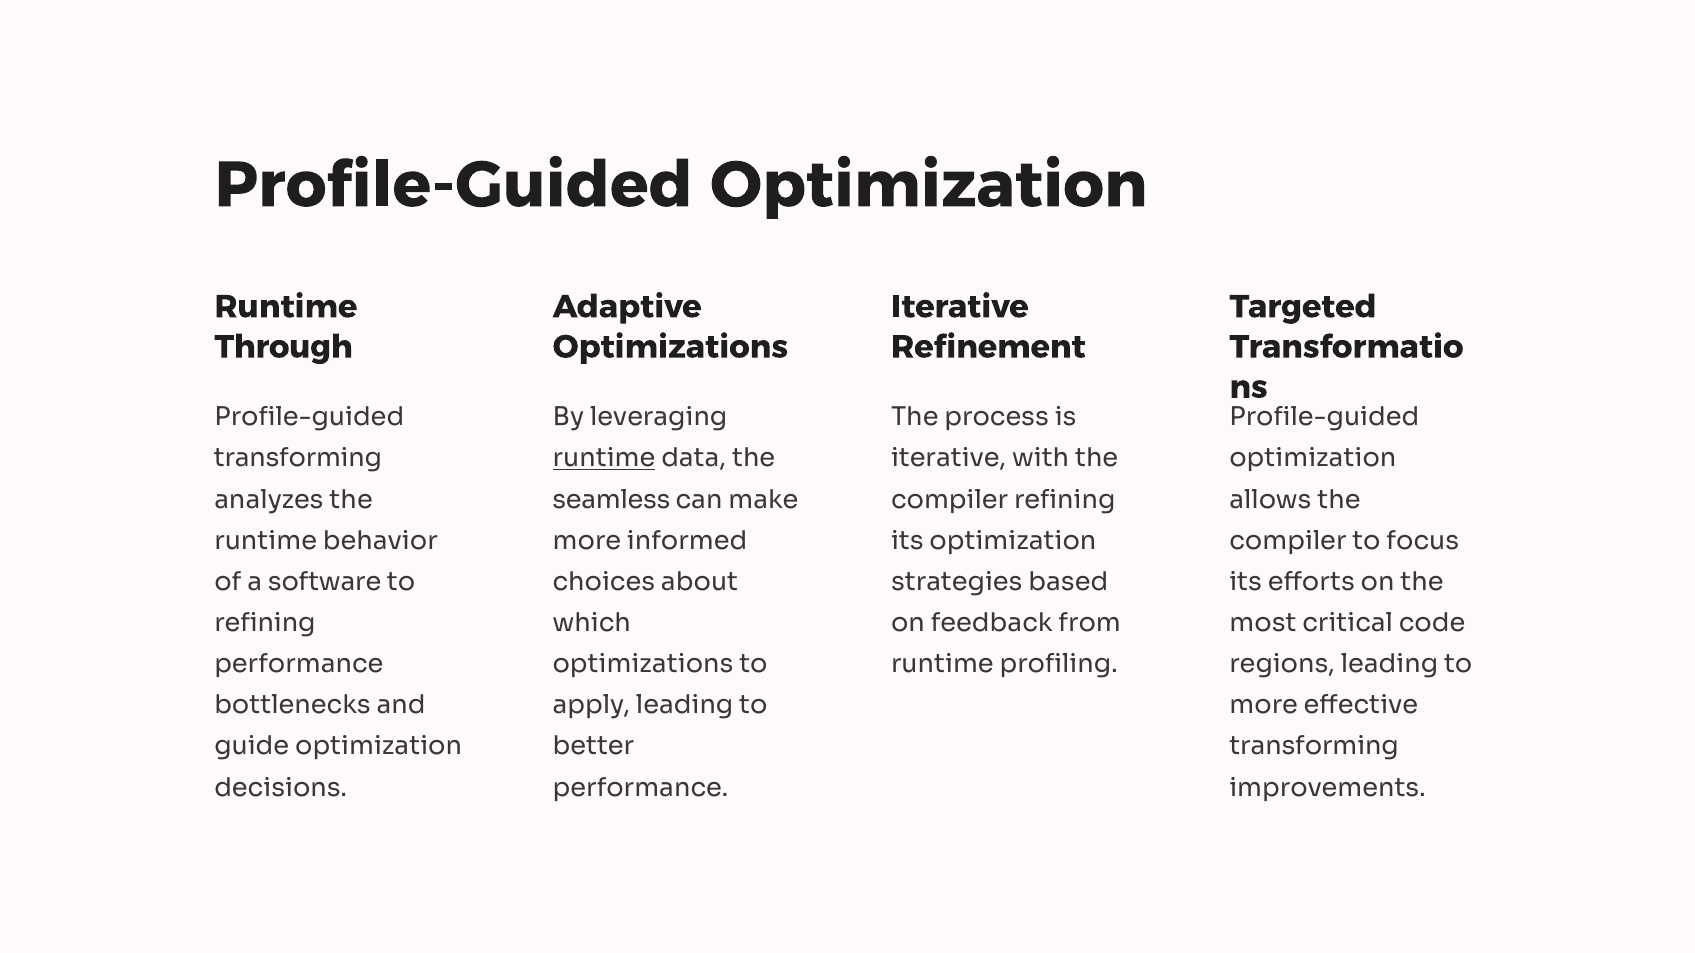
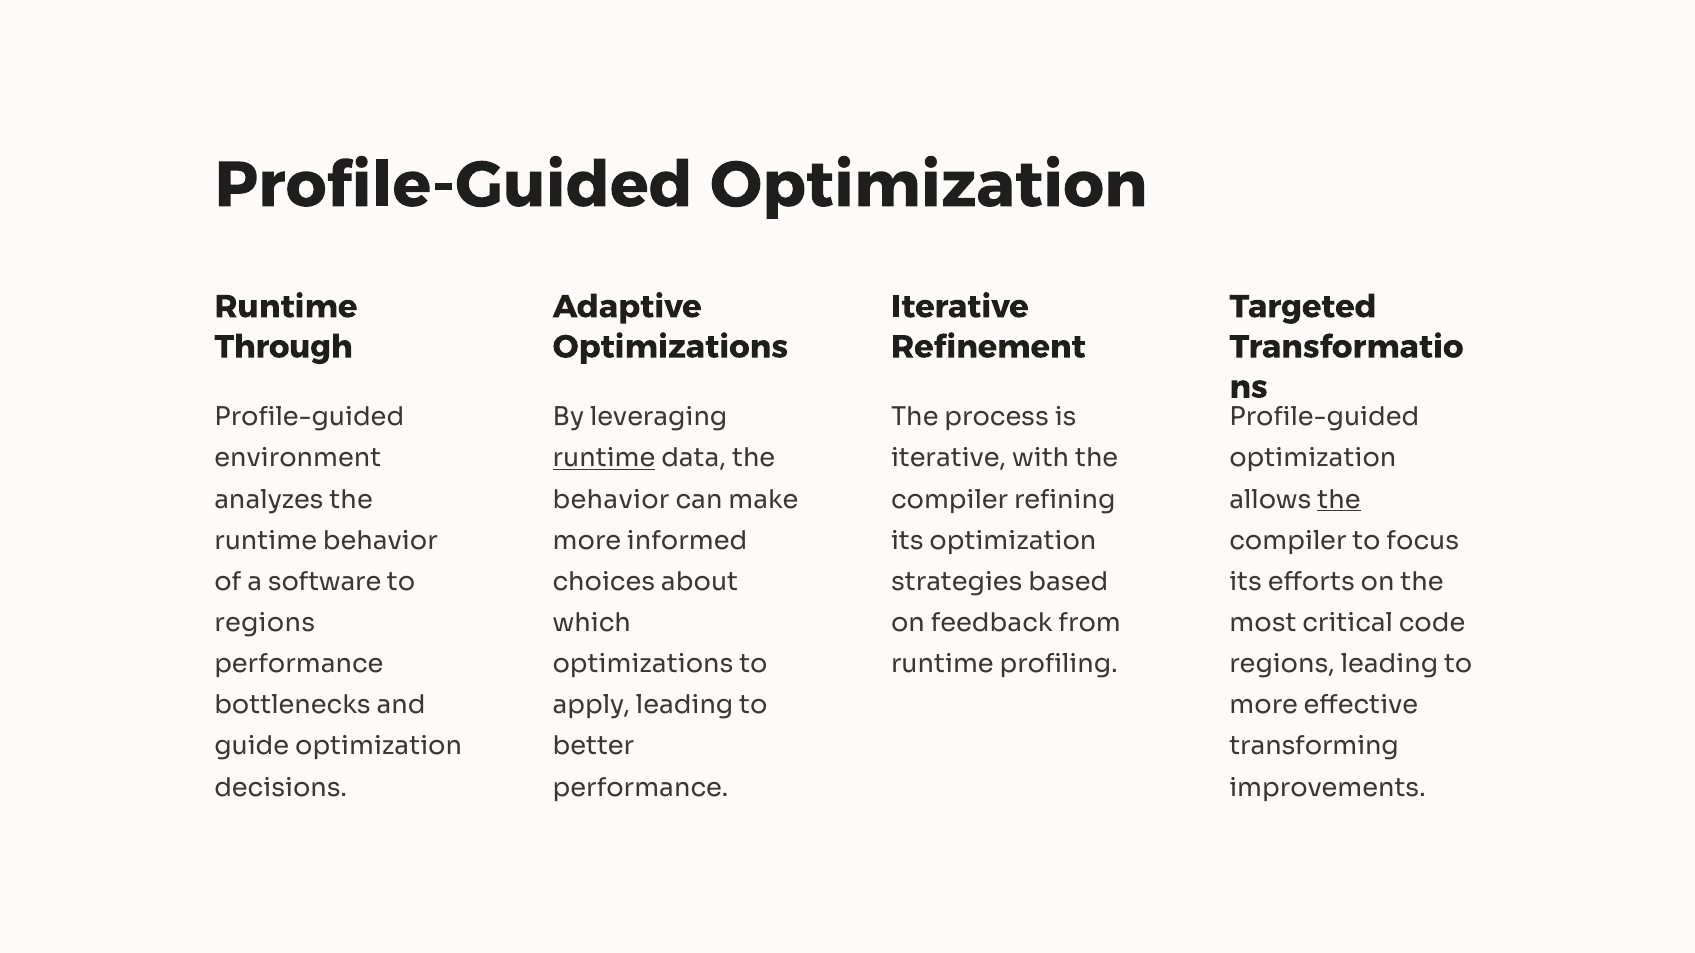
transforming at (298, 459): transforming -> environment
seamless at (611, 500): seamless -> behavior
the at (1339, 500) underline: none -> present
refining at (265, 623): refining -> regions
